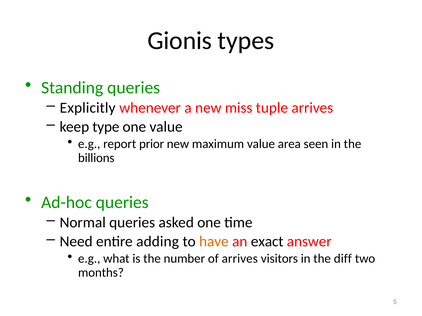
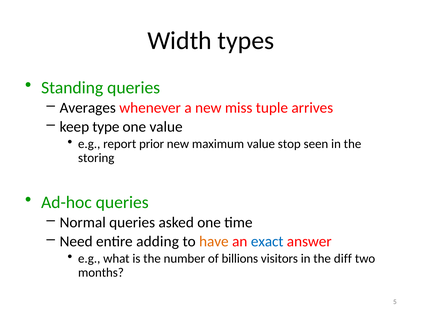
Gionis: Gionis -> Width
Explicitly: Explicitly -> Averages
area: area -> stop
billions: billions -> storing
exact colour: black -> blue
of arrives: arrives -> billions
